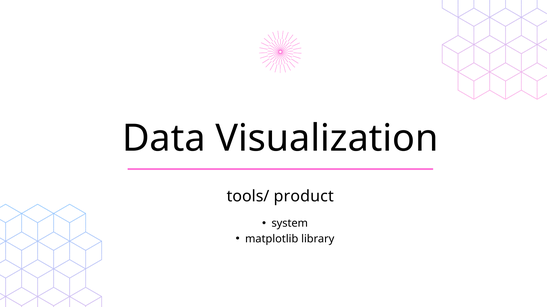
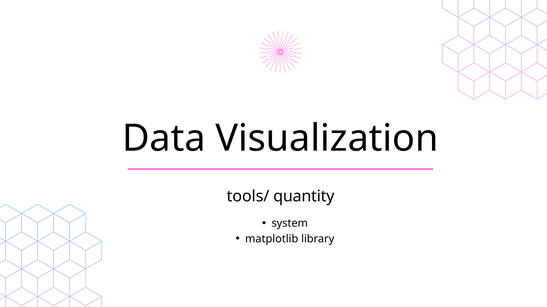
product: product -> quantity
